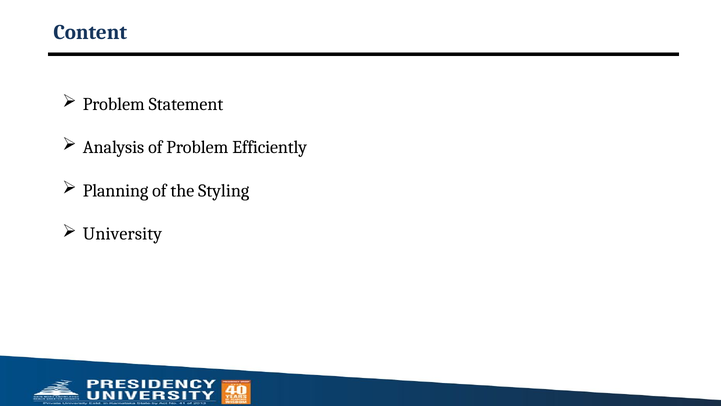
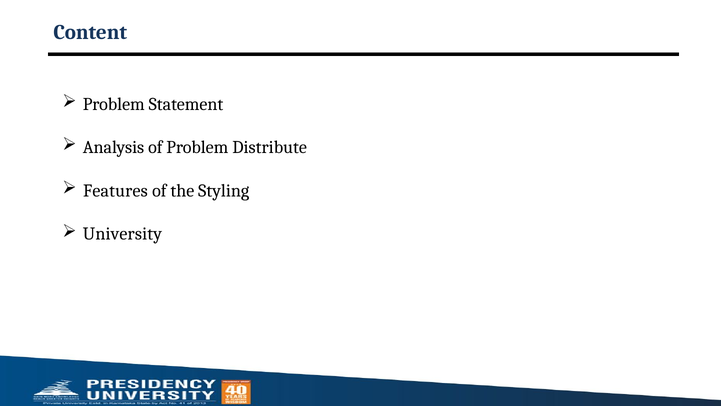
Efficiently: Efficiently -> Distribute
Planning: Planning -> Features
